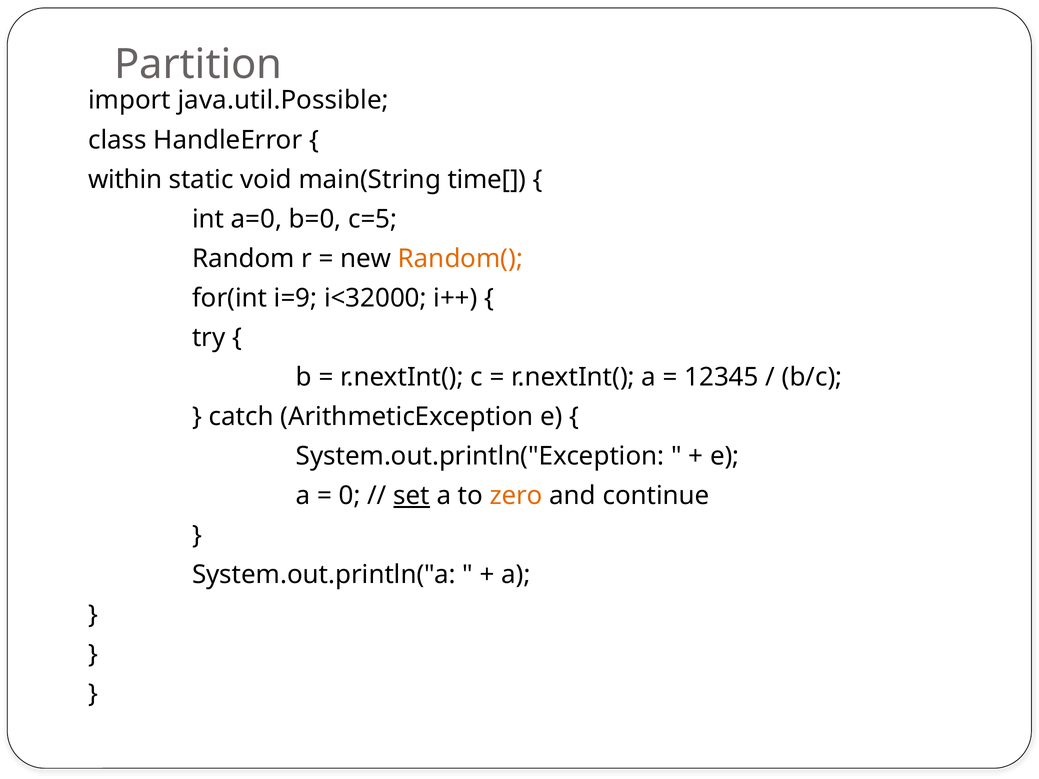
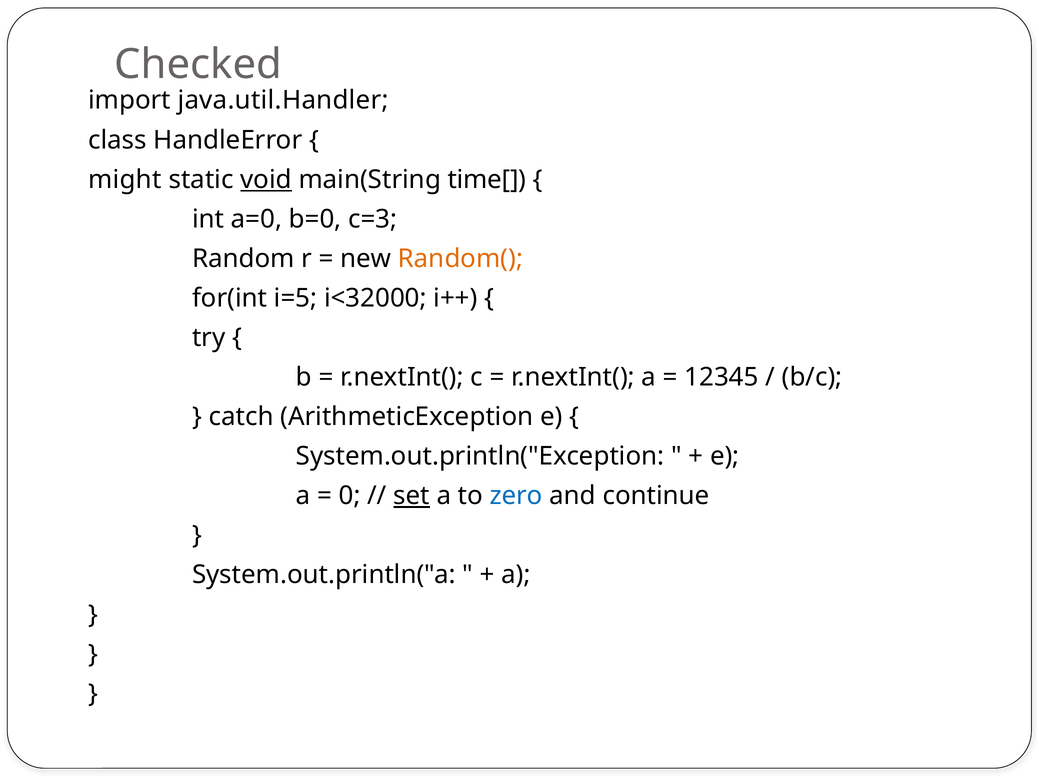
Partition: Partition -> Checked
java.util.Possible: java.util.Possible -> java.util.Handler
within: within -> might
void underline: none -> present
c=5: c=5 -> c=3
i=9: i=9 -> i=5
zero colour: orange -> blue
